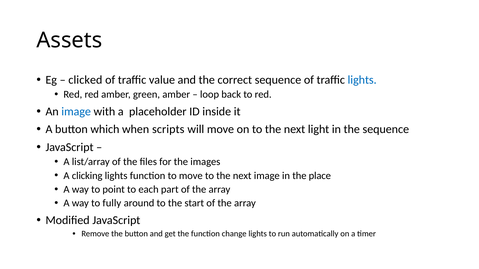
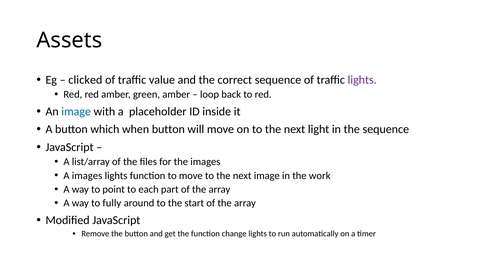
lights at (362, 80) colour: blue -> purple
when scripts: scripts -> button
A clicking: clicking -> images
place: place -> work
